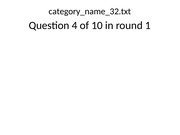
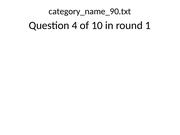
category_name_32.txt: category_name_32.txt -> category_name_90.txt
